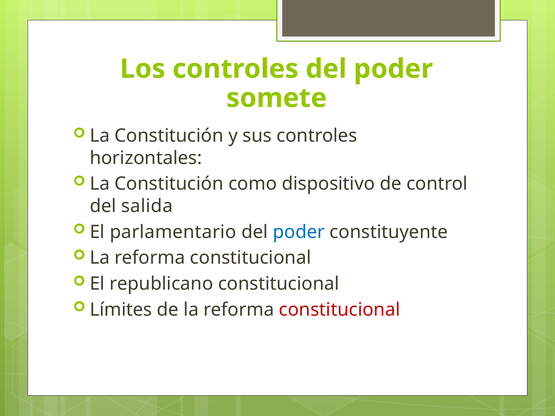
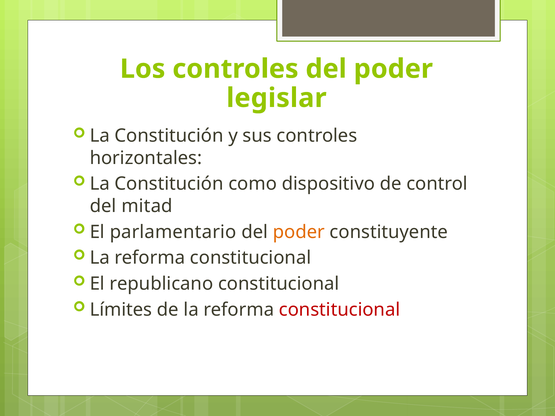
somete: somete -> legislar
salida: salida -> mitad
poder at (299, 232) colour: blue -> orange
